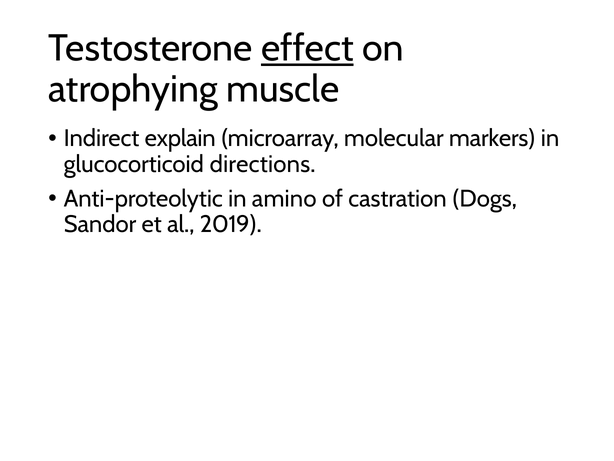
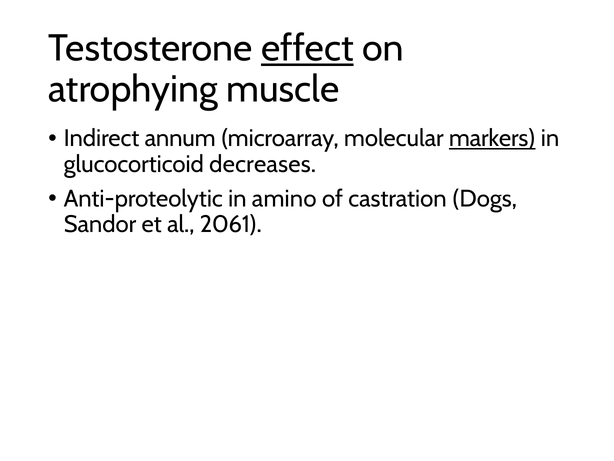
explain: explain -> annum
markers underline: none -> present
directions: directions -> decreases
2019: 2019 -> 2061
